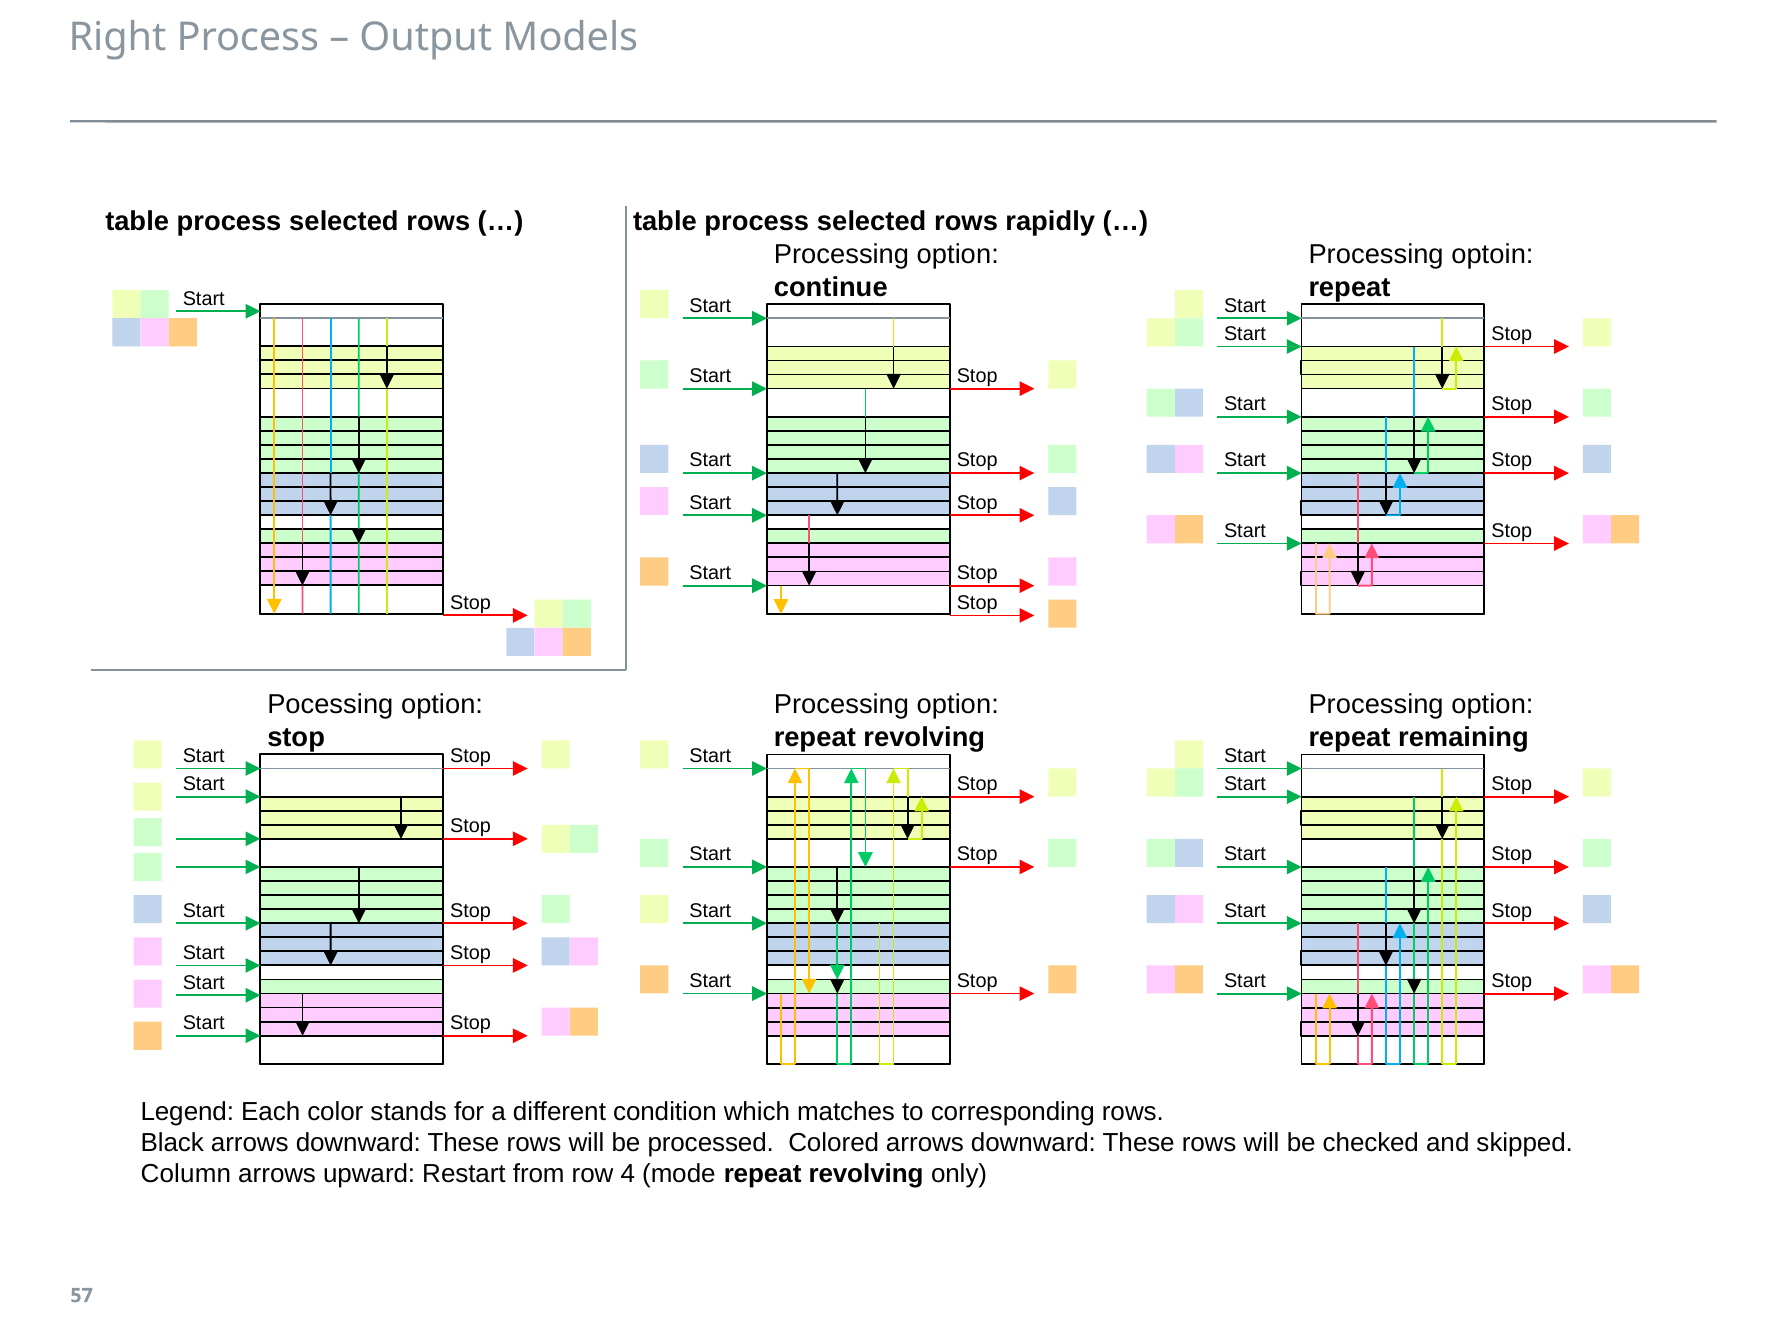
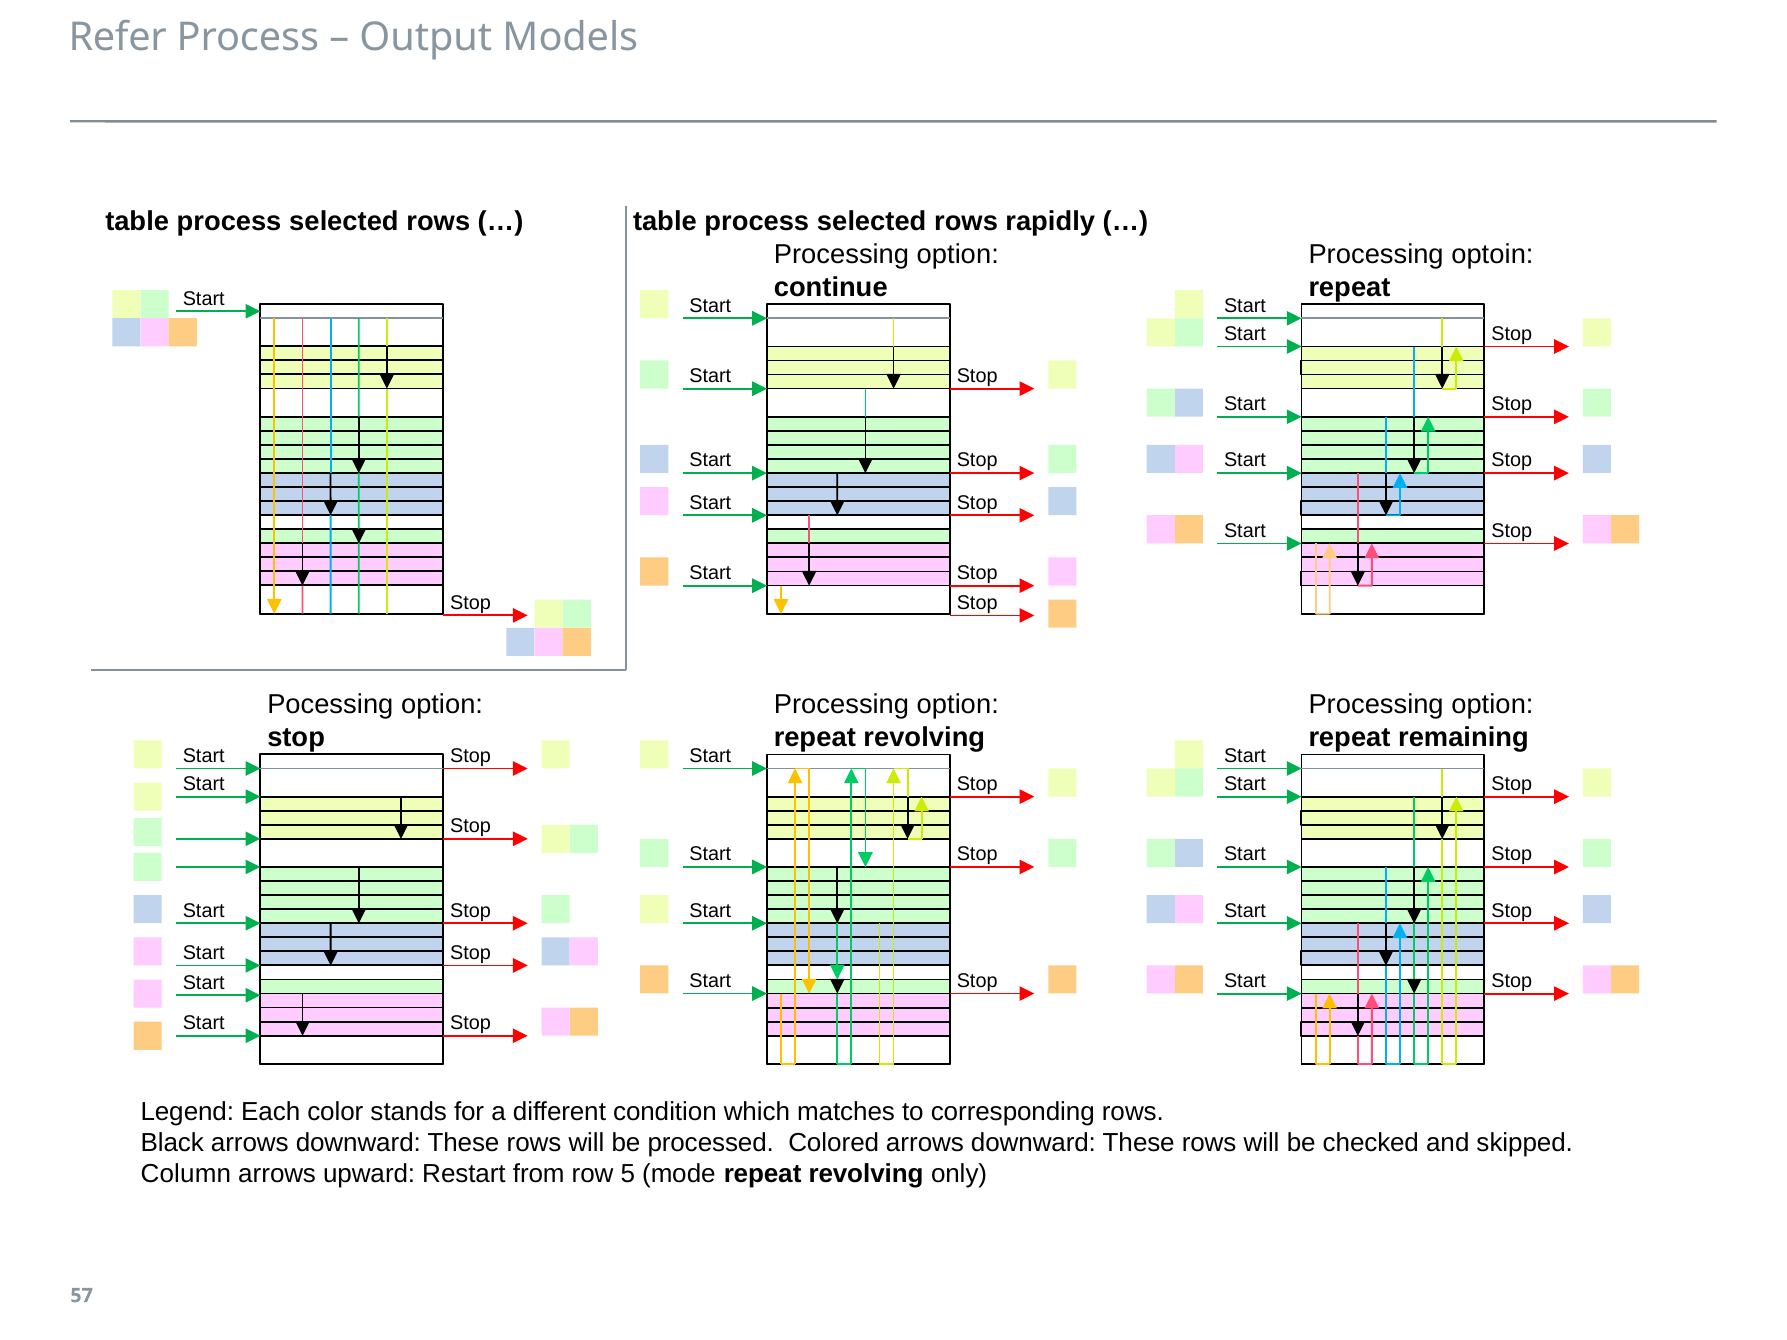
Right: Right -> Refer
4: 4 -> 5
